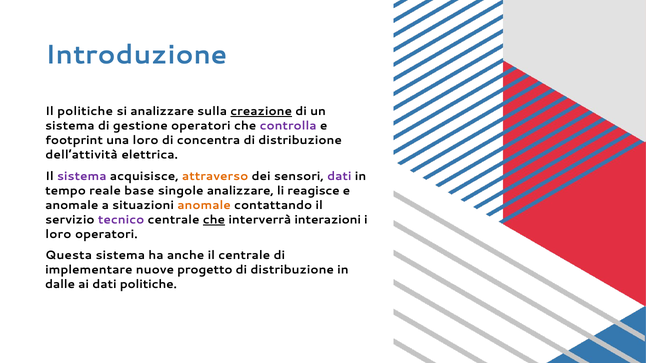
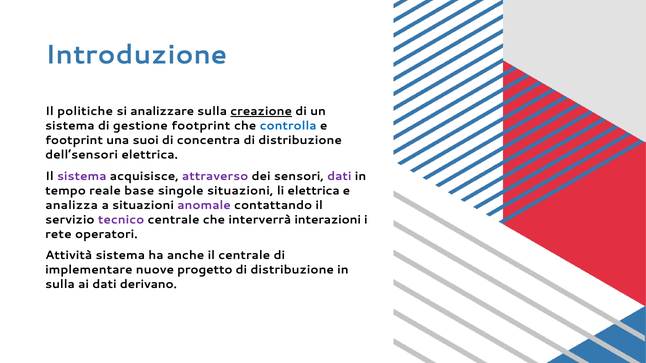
gestione operatori: operatori -> footprint
controlla colour: purple -> blue
una loro: loro -> suoi
dell’attività: dell’attività -> dell’sensori
attraverso colour: orange -> purple
singole analizzare: analizzare -> situazioni
li reagisce: reagisce -> elettrica
anomale at (72, 205): anomale -> analizza
anomale at (204, 205) colour: orange -> purple
che at (214, 220) underline: present -> none
loro at (58, 234): loro -> rete
Questa: Questa -> Attività
dalle at (60, 285): dalle -> sulla
dati politiche: politiche -> derivano
